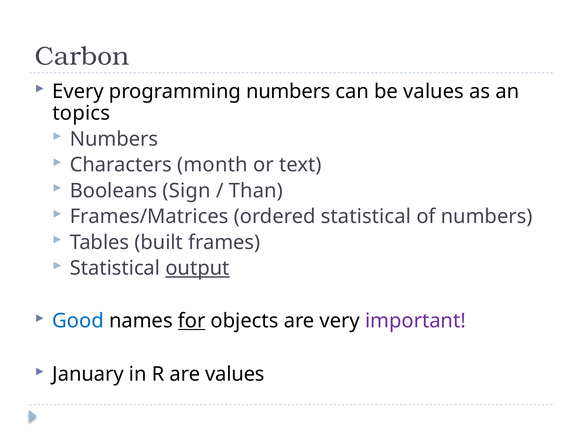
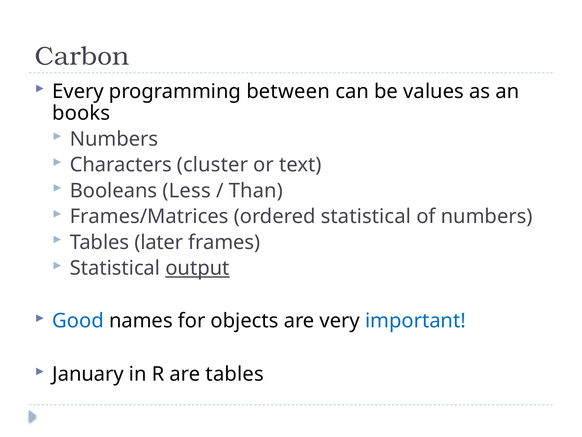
programming numbers: numbers -> between
topics: topics -> books
month: month -> cluster
Sign: Sign -> Less
built: built -> later
for underline: present -> none
important colour: purple -> blue
are values: values -> tables
